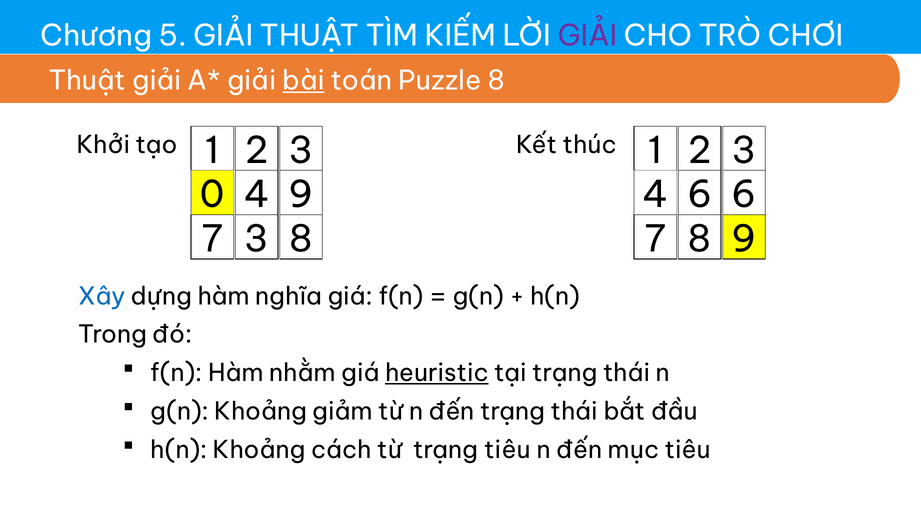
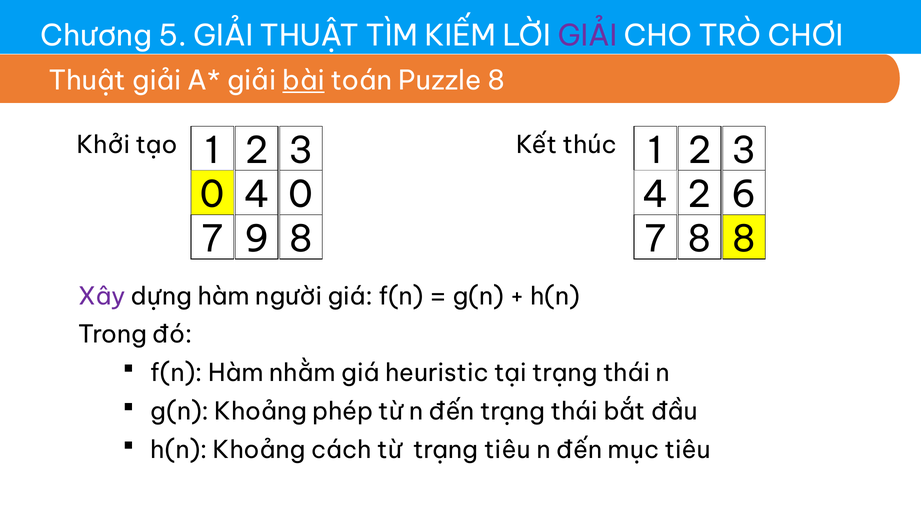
4 9: 9 -> 0
4 6: 6 -> 2
7 3: 3 -> 9
8 9: 9 -> 8
Xây colour: blue -> purple
nghĩa: nghĩa -> người
heuristic underline: present -> none
giảm: giảm -> phép
